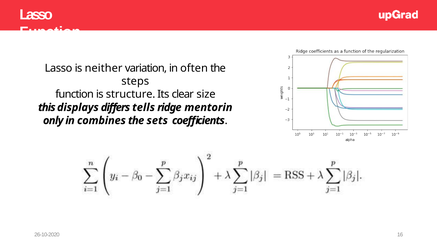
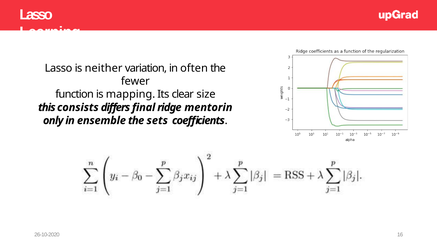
Function at (50, 32): Function -> Learning
steps: steps -> fewer
structure: structure -> mapping
displays: displays -> consists
tells: tells -> final
combines: combines -> ensemble
